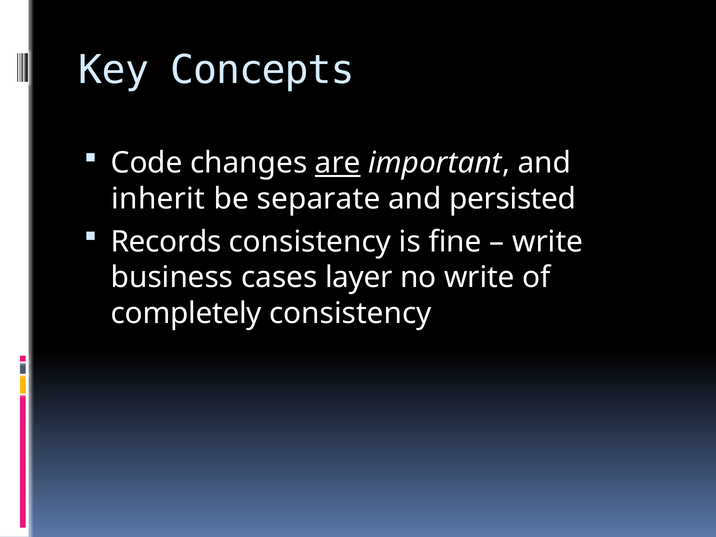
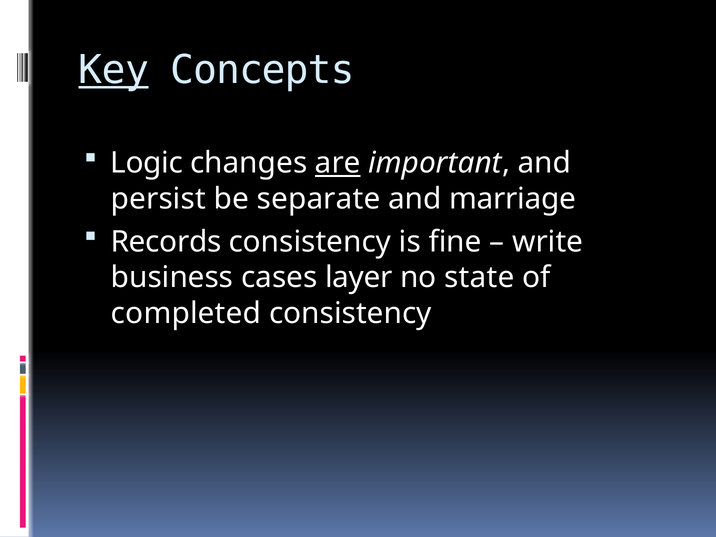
Key underline: none -> present
Code: Code -> Logic
inherit: inherit -> persist
persisted: persisted -> marriage
no write: write -> state
completely: completely -> completed
